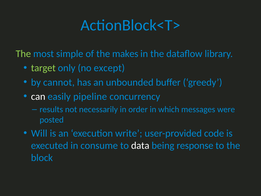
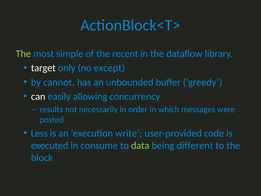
makes: makes -> recent
target colour: light green -> white
pipeline: pipeline -> allowing
Will: Will -> Less
data colour: white -> light green
response: response -> different
